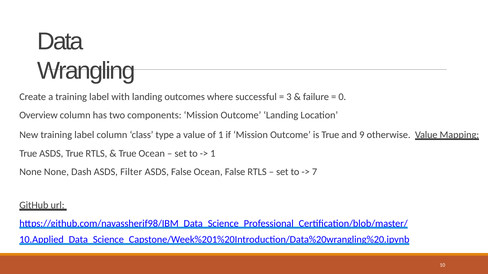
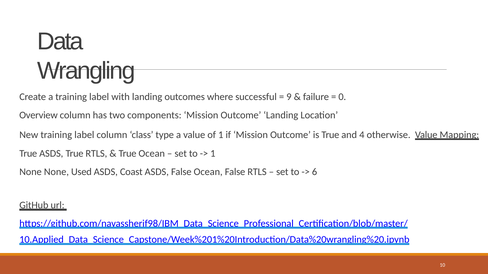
3: 3 -> 9
9: 9 -> 4
Dash: Dash -> Used
Filter: Filter -> Coast
7: 7 -> 6
